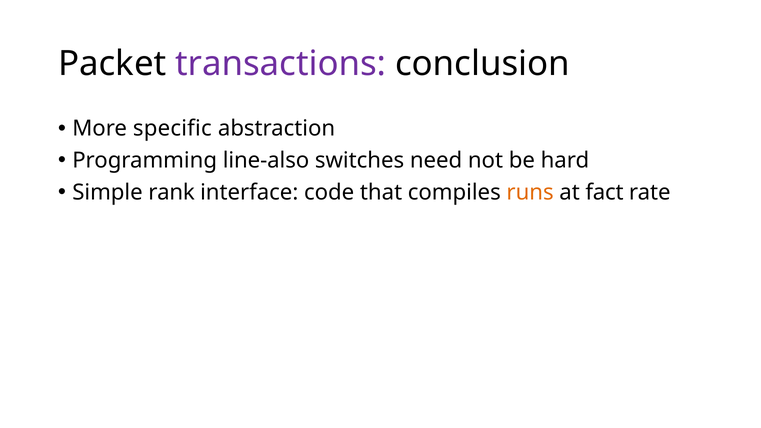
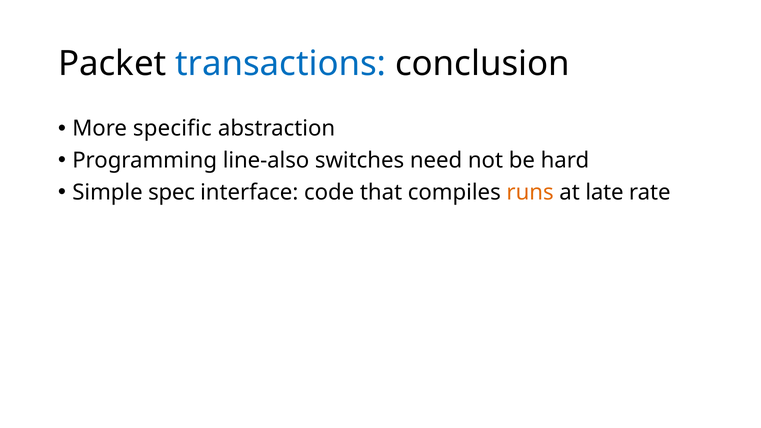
transactions colour: purple -> blue
rank: rank -> spec
fact: fact -> late
